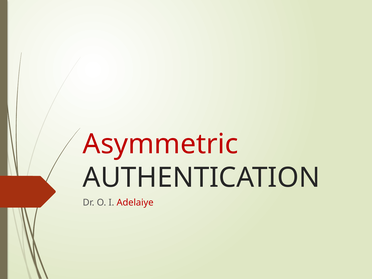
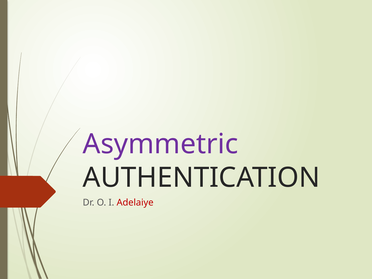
Asymmetric colour: red -> purple
